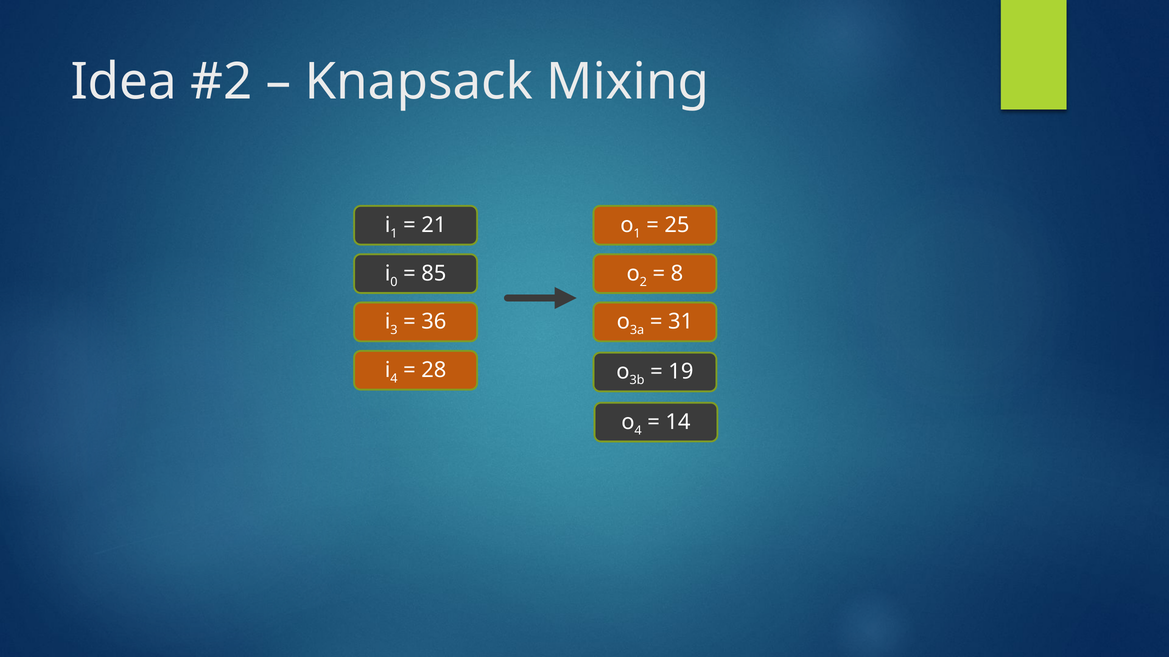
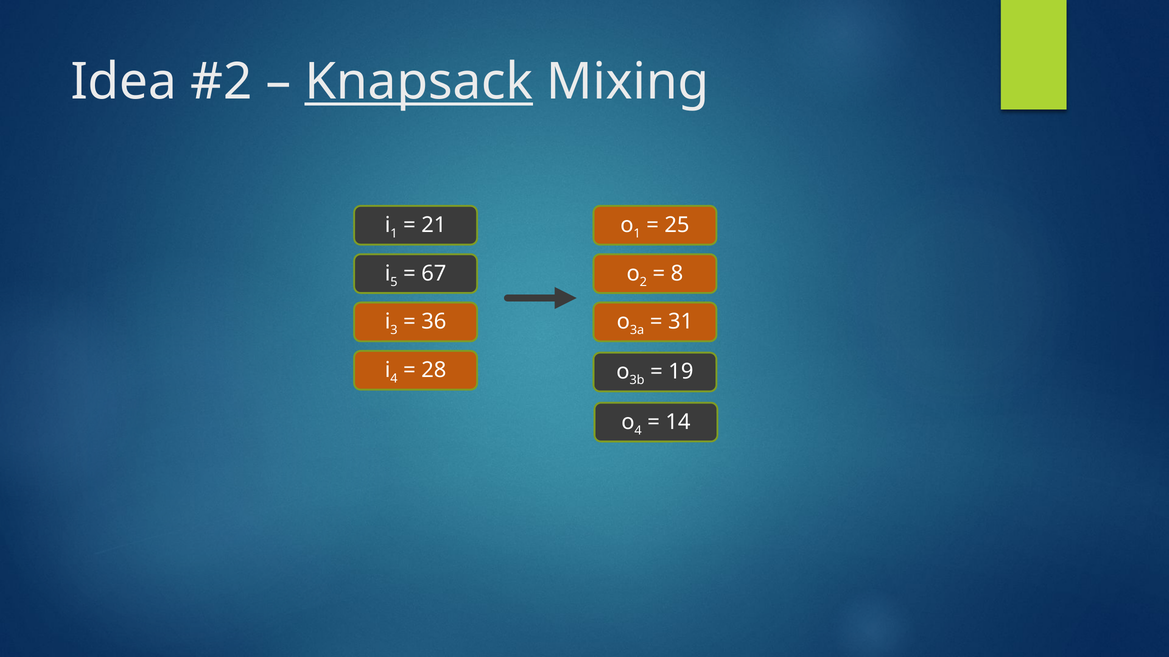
Knapsack underline: none -> present
0: 0 -> 5
85: 85 -> 67
